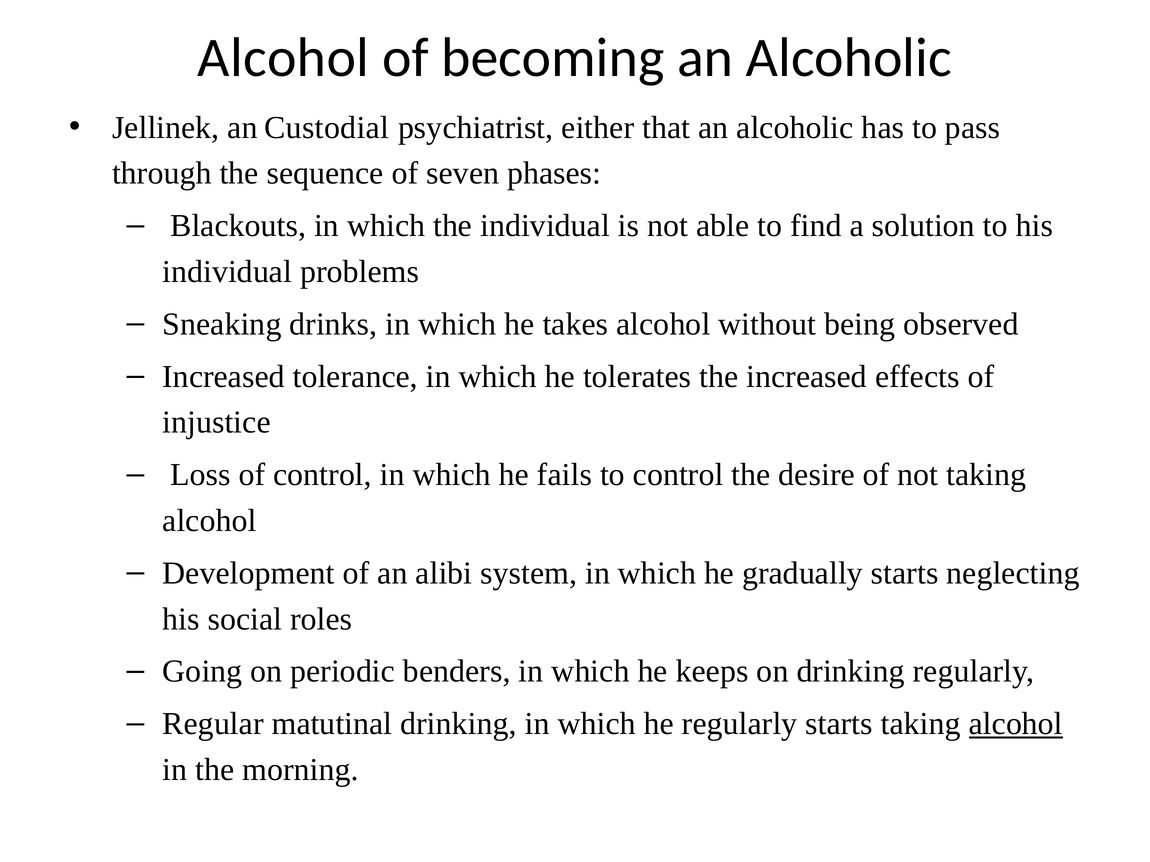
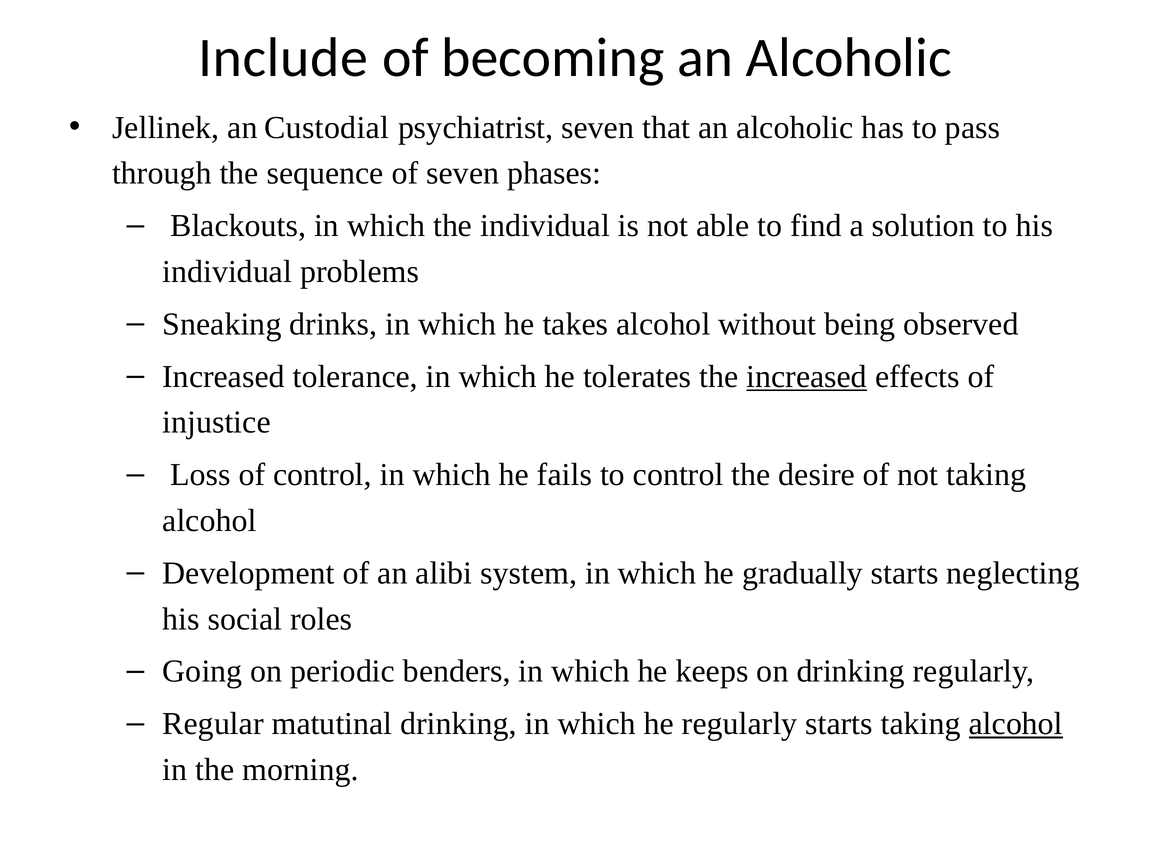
Alcohol at (283, 58): Alcohol -> Include
psychiatrist either: either -> seven
increased at (807, 377) underline: none -> present
